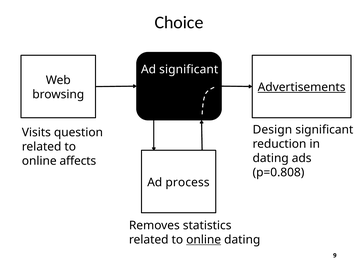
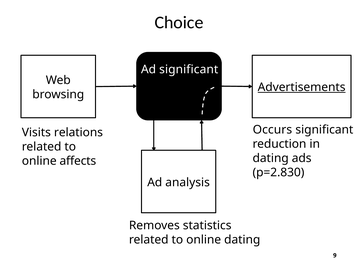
Design: Design -> Occurs
question: question -> relations
p=0.808: p=0.808 -> p=2.830
process: process -> analysis
online at (204, 240) underline: present -> none
